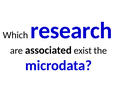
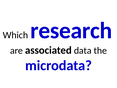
exist: exist -> data
